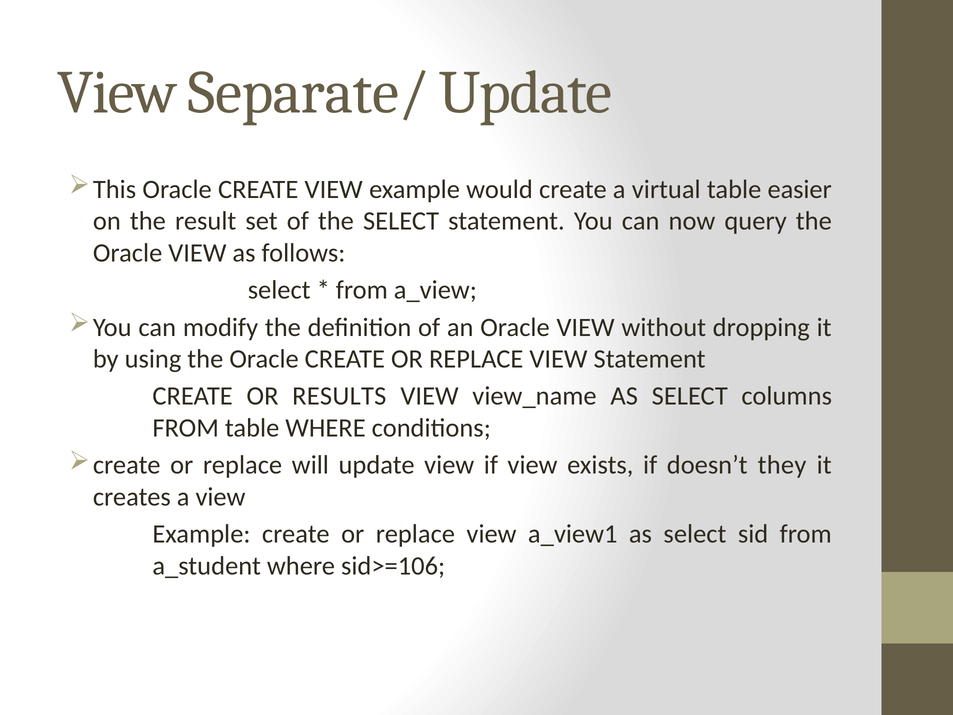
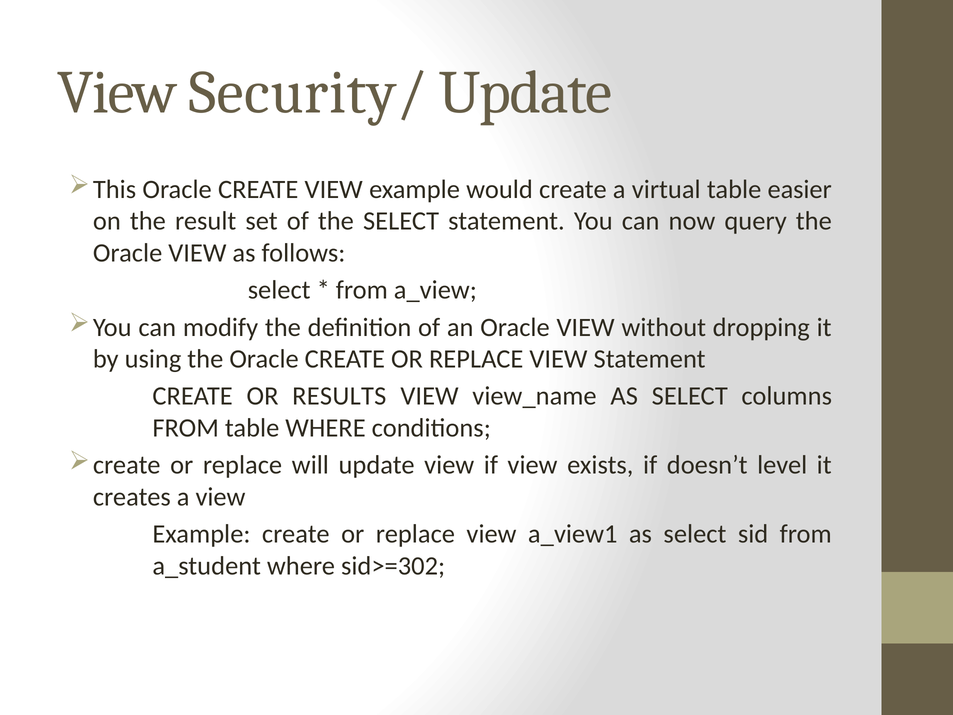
Separate/: Separate/ -> Security/
they: they -> level
sid>=106: sid>=106 -> sid>=302
